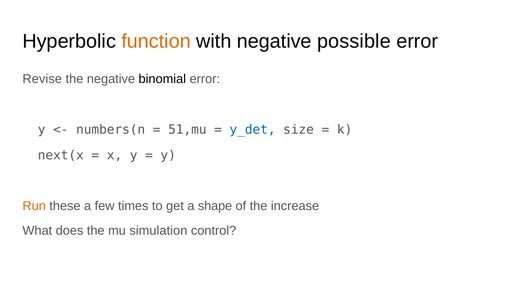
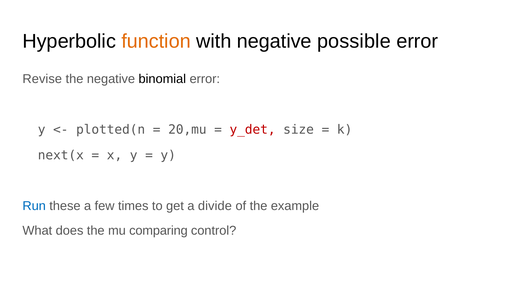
numbers(n: numbers(n -> plotted(n
51,mu: 51,mu -> 20,mu
y_det colour: blue -> red
Run colour: orange -> blue
shape: shape -> divide
increase: increase -> example
simulation: simulation -> comparing
